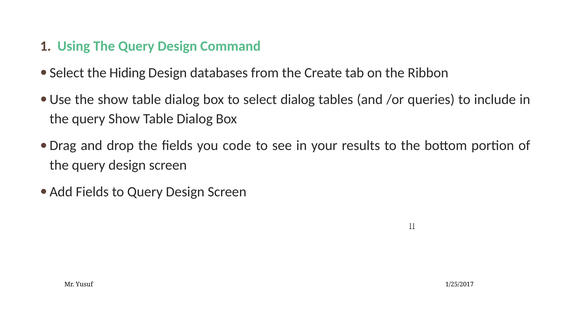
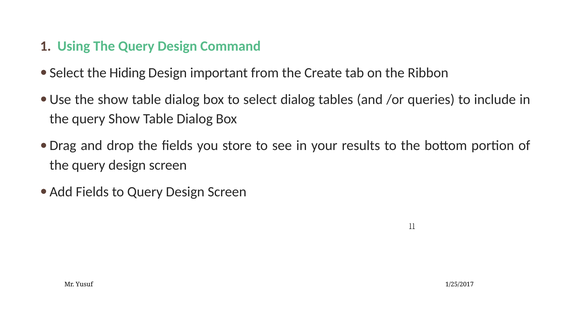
databases: databases -> important
code: code -> store
